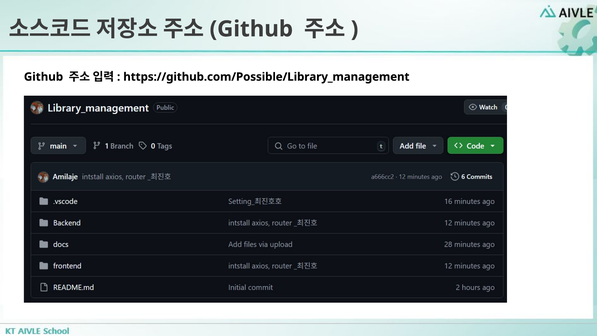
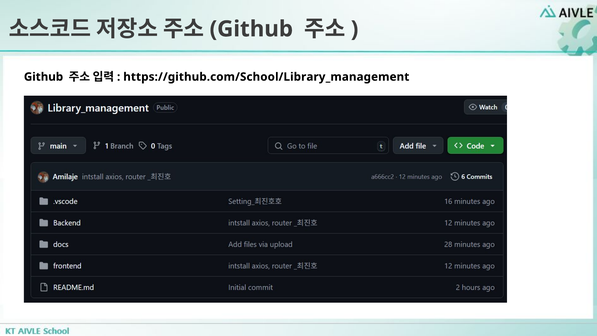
https://github.com/Possible/Library_management: https://github.com/Possible/Library_management -> https://github.com/School/Library_management
